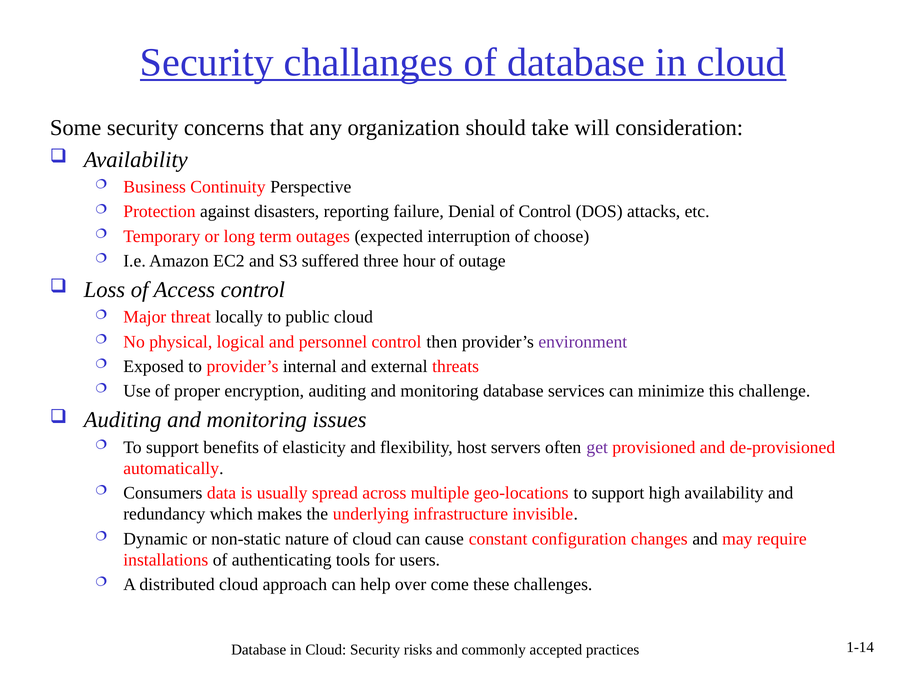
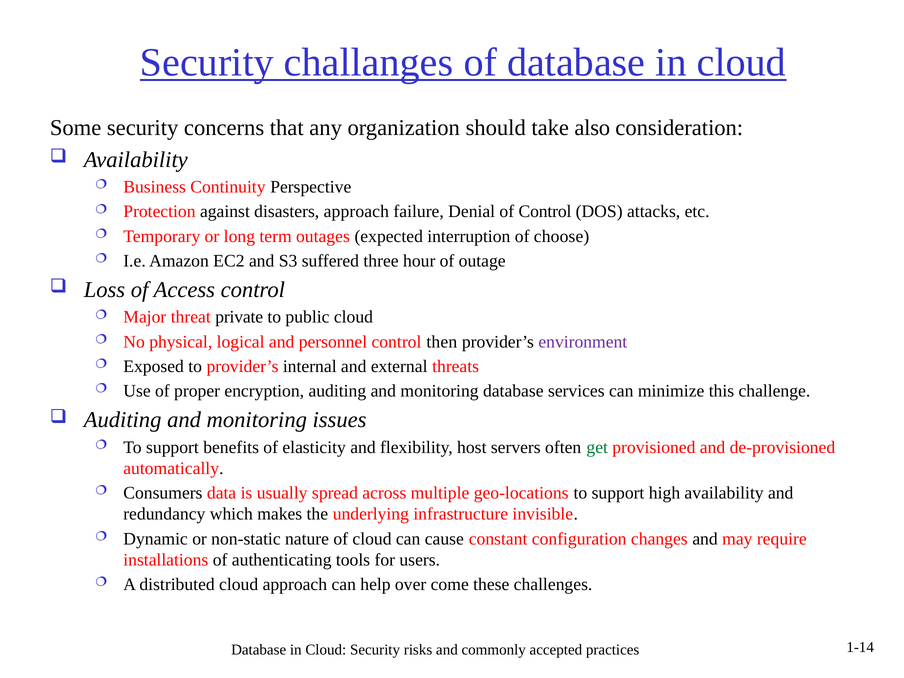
will: will -> also
disasters reporting: reporting -> approach
locally: locally -> private
get colour: purple -> green
